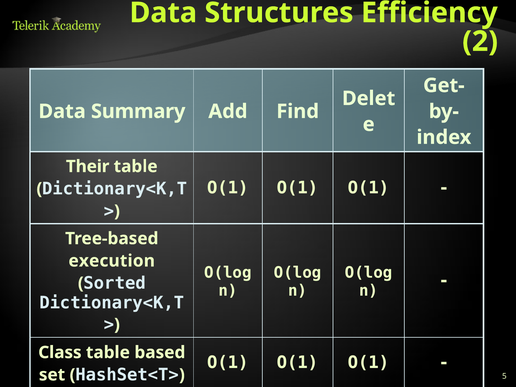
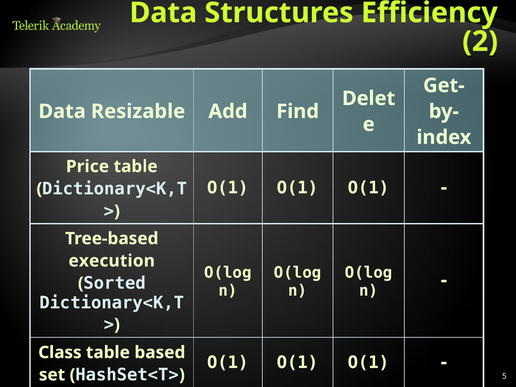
Summary: Summary -> Resizable
Their: Their -> Price
